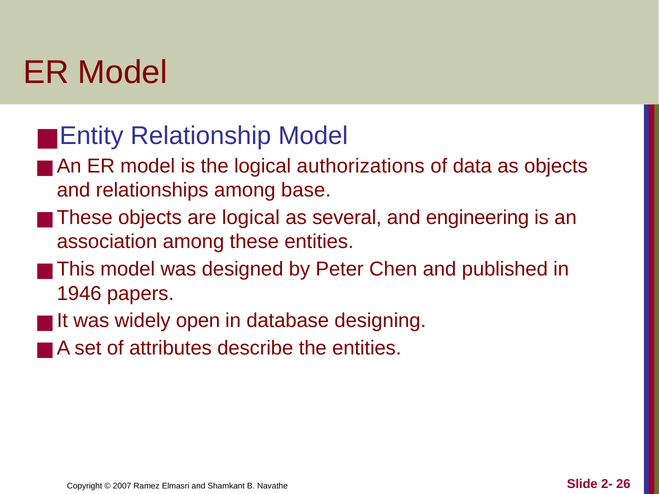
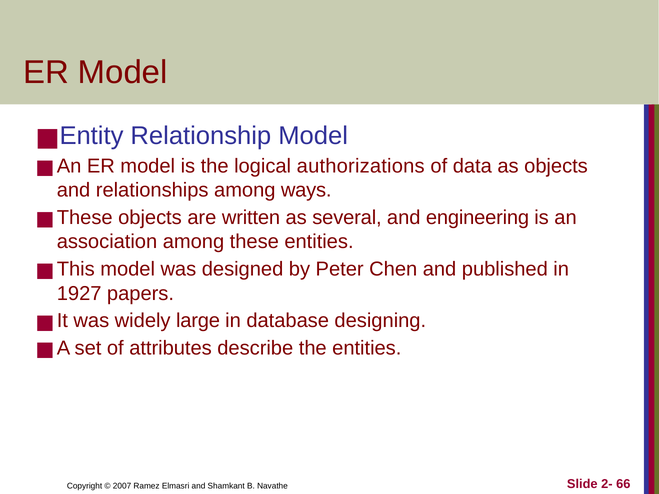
base: base -> ways
are logical: logical -> written
1946: 1946 -> 1927
open: open -> large
26: 26 -> 66
